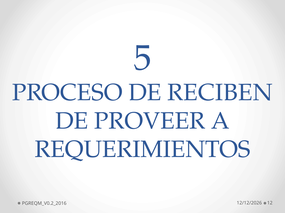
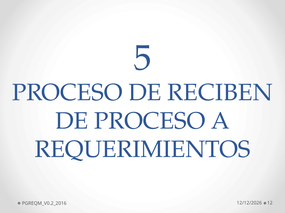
DE PROVEER: PROVEER -> PROCESO
